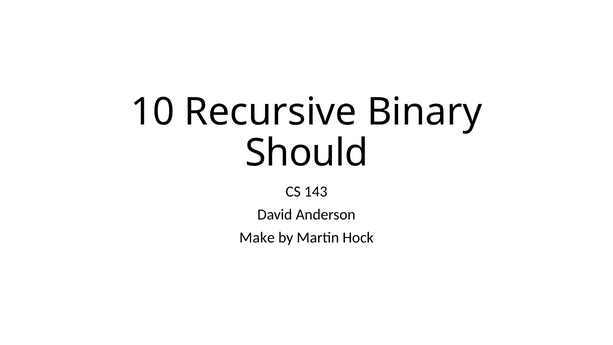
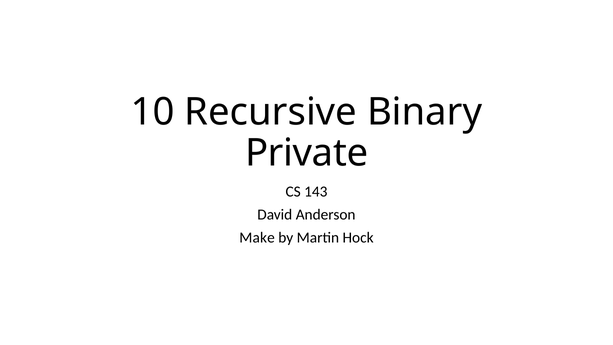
Should: Should -> Private
